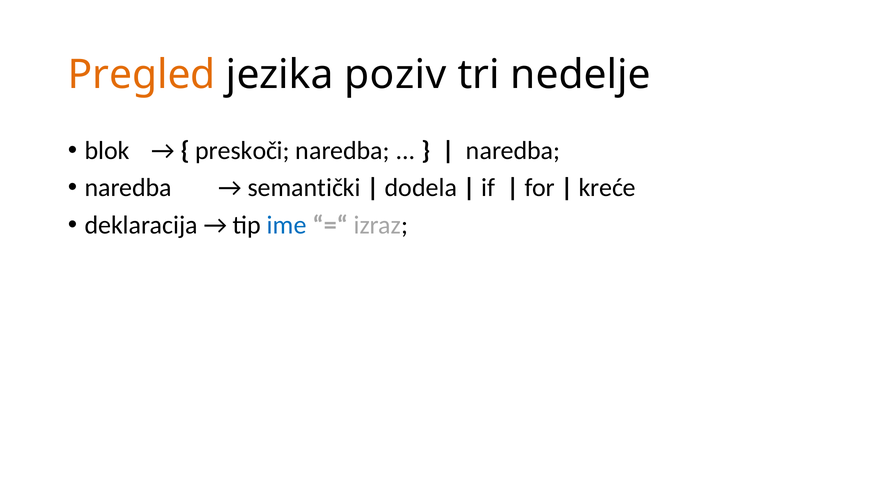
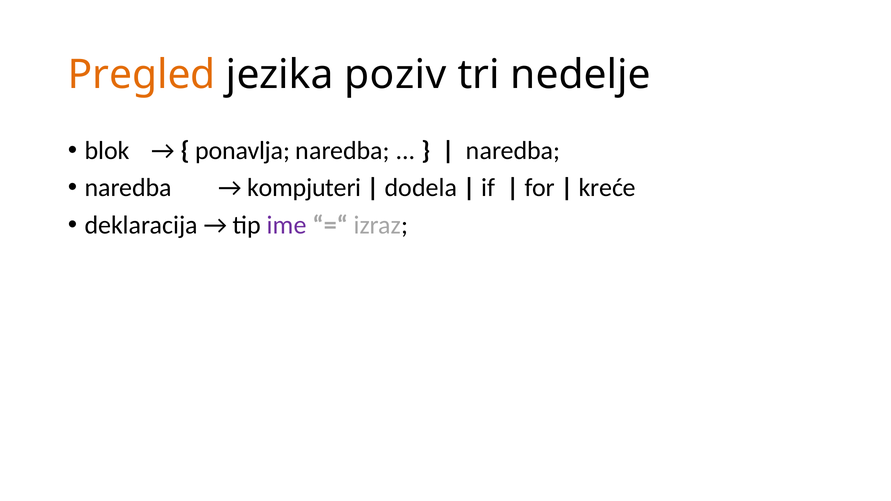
preskoči: preskoči -> ponavlja
semantički: semantički -> kompjuteri
ime colour: blue -> purple
